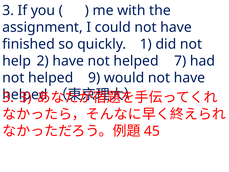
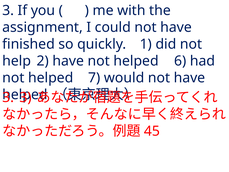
7: 7 -> 6
9: 9 -> 7
